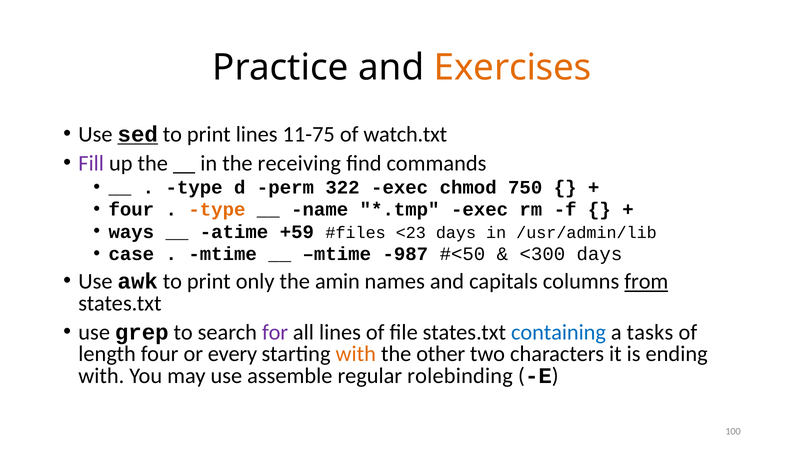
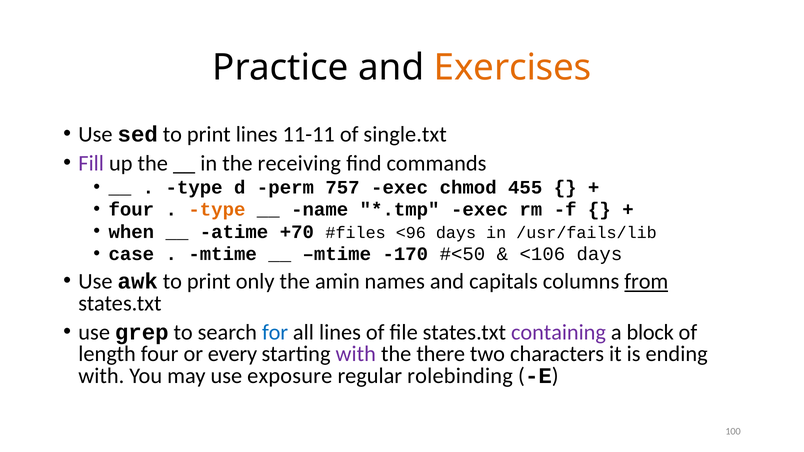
sed underline: present -> none
11-75: 11-75 -> 11-11
watch.txt: watch.txt -> single.txt
322: 322 -> 757
750: 750 -> 455
ways: ways -> when
+59: +59 -> +70
<23: <23 -> <96
/usr/admin/lib: /usr/admin/lib -> /usr/fails/lib
-987: -987 -> -170
<300: <300 -> <106
for colour: purple -> blue
containing colour: blue -> purple
tasks: tasks -> block
with at (356, 354) colour: orange -> purple
other: other -> there
assemble: assemble -> exposure
